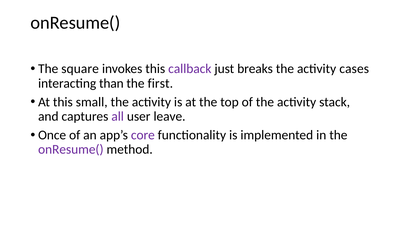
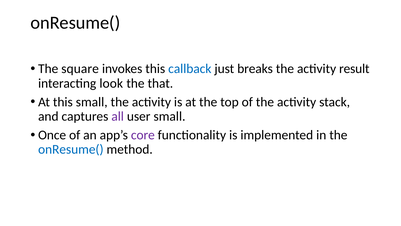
callback colour: purple -> blue
cases: cases -> result
than: than -> look
first: first -> that
user leave: leave -> small
onResume( at (71, 149) colour: purple -> blue
